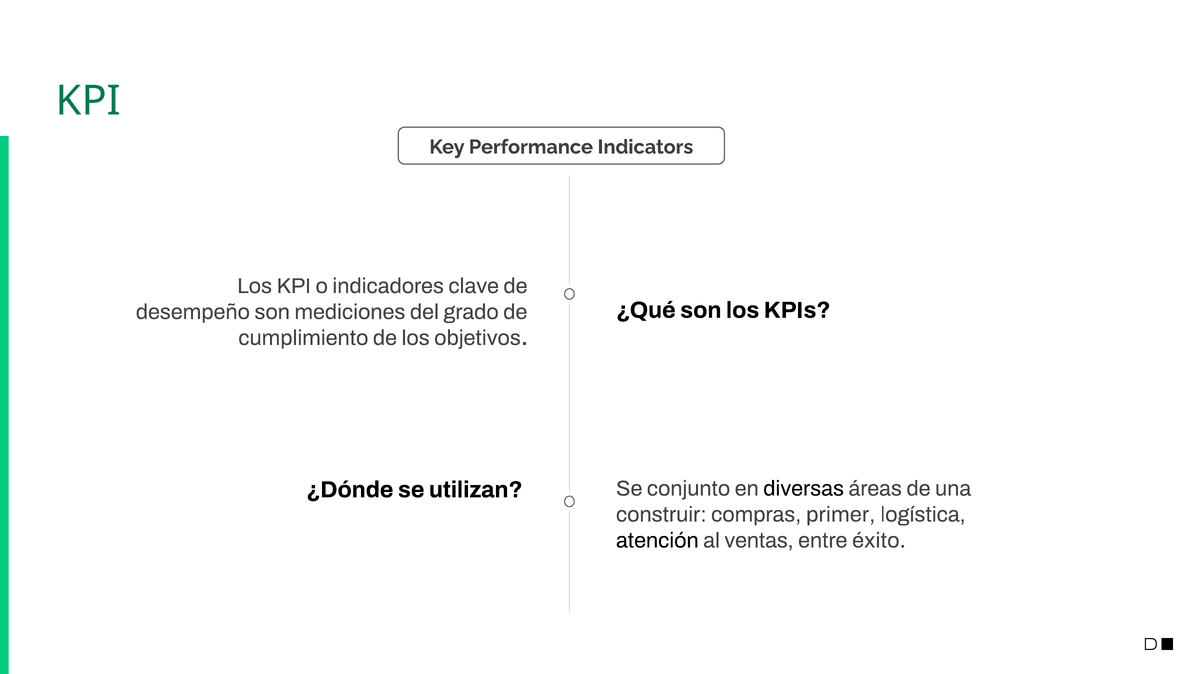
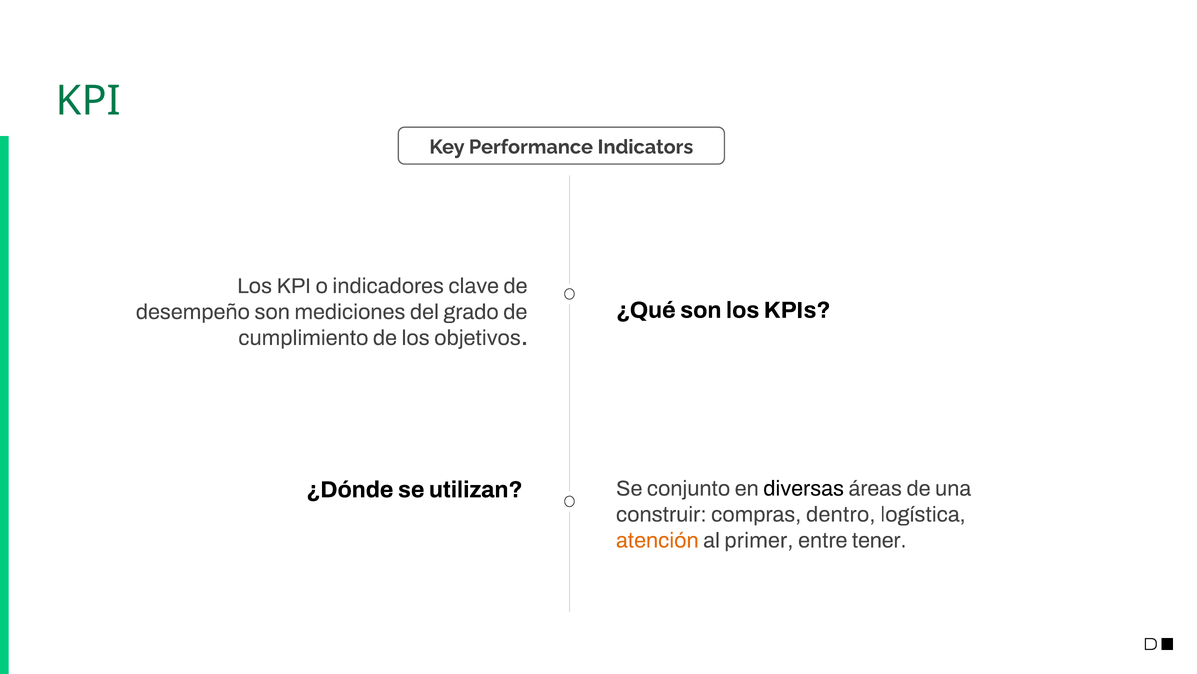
primer: primer -> dentro
atención colour: black -> orange
ventas: ventas -> primer
éxito: éxito -> tener
